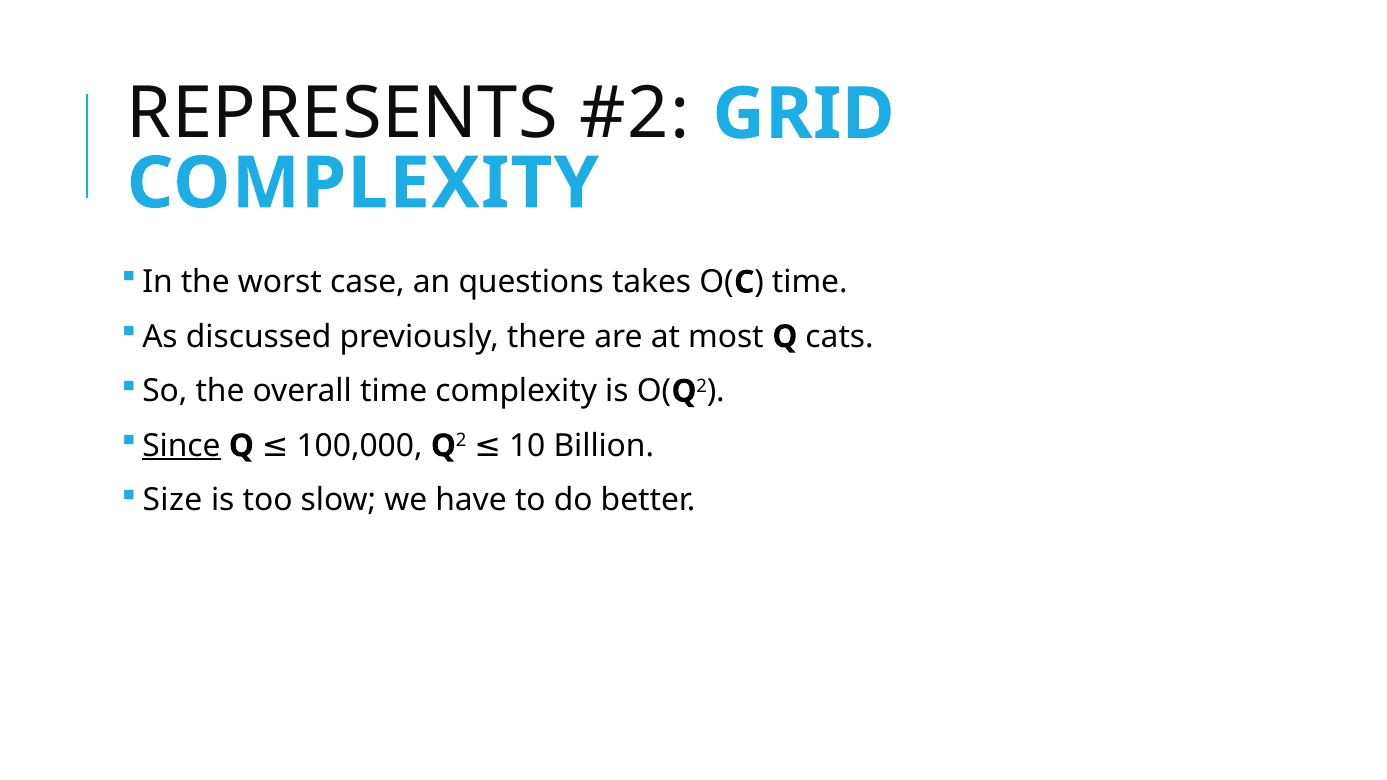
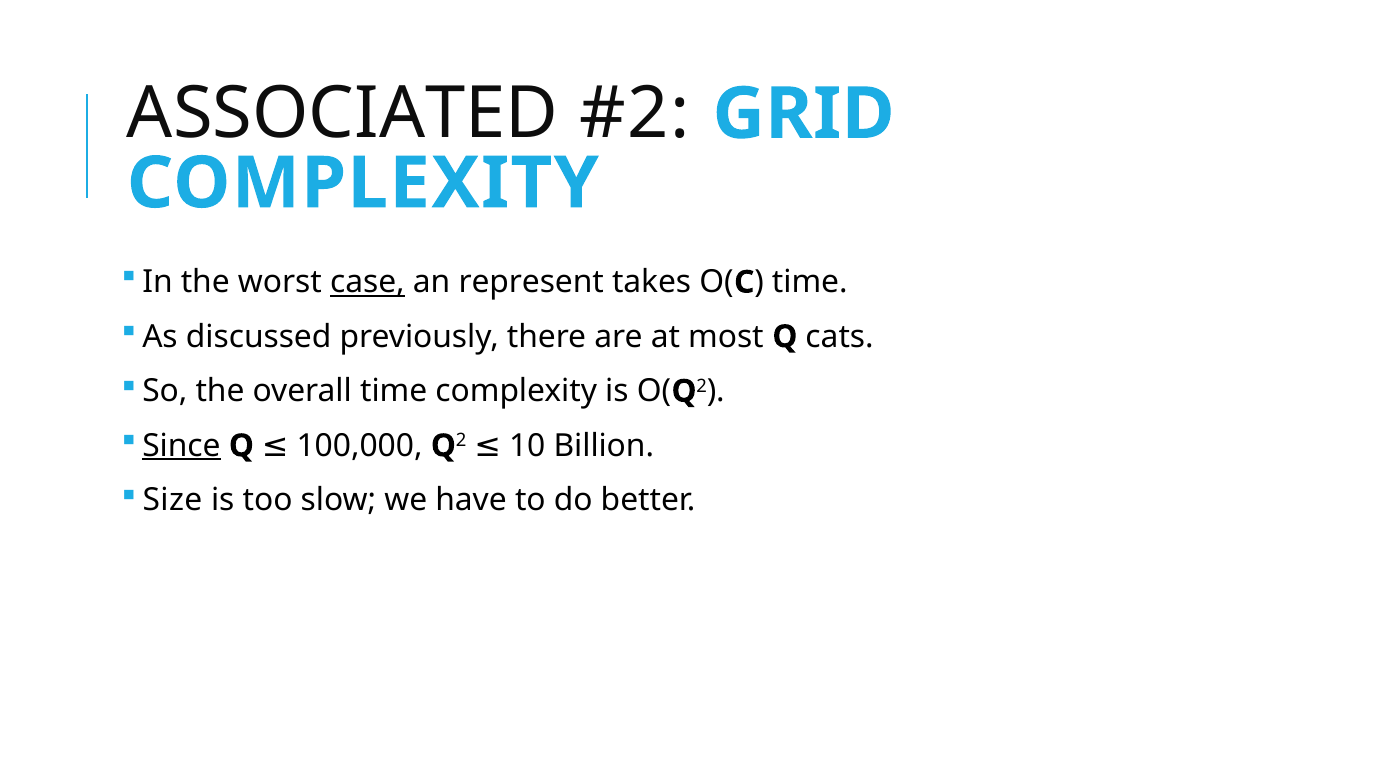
REPRESENTS: REPRESENTS -> ASSOCIATED
case underline: none -> present
questions: questions -> represent
